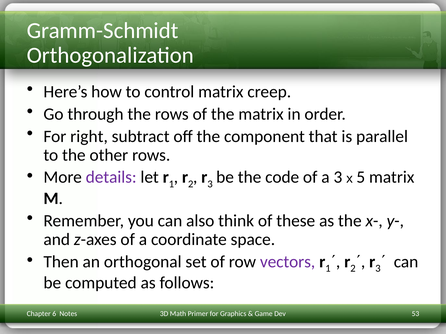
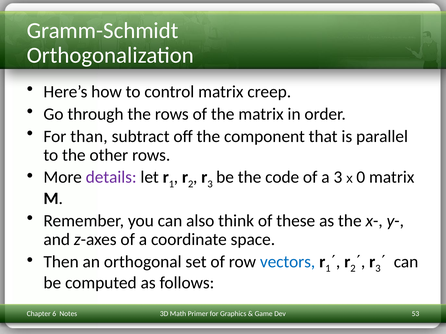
right: right -> than
5: 5 -> 0
vectors colour: purple -> blue
